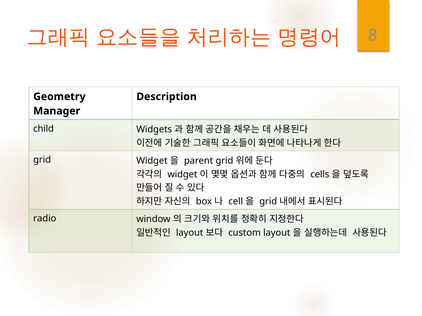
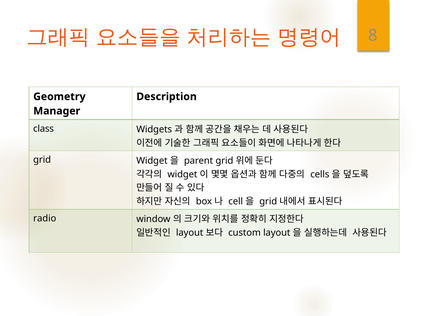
child: child -> class
